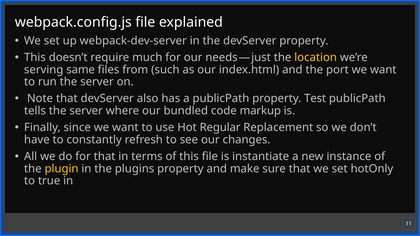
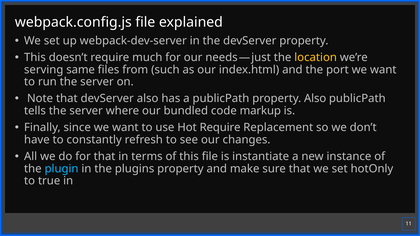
property Test: Test -> Also
Hot Regular: Regular -> Require
plugin colour: yellow -> light blue
